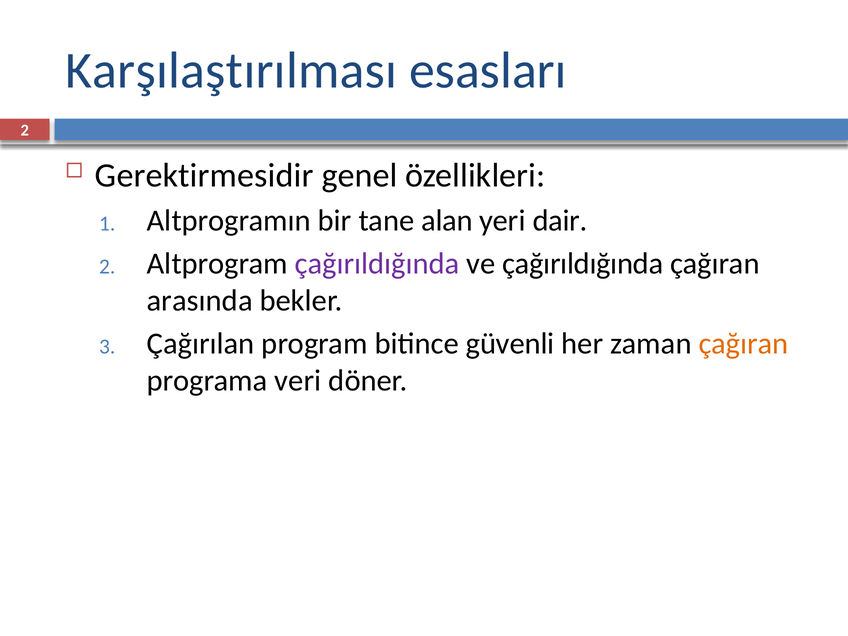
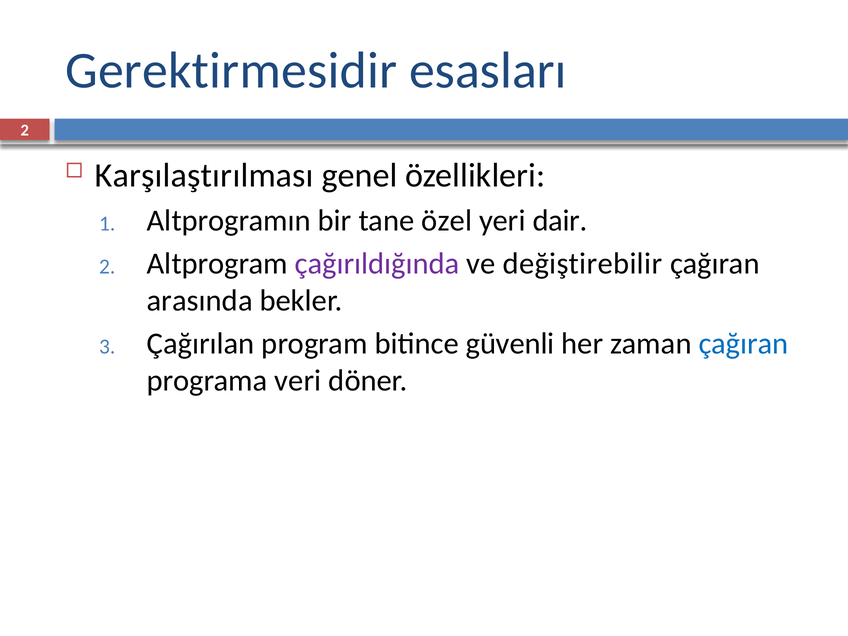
Karşılaştırılması: Karşılaştırılması -> Gerektirmesidir
Gerektirmesidir: Gerektirmesidir -> Karşılaştırılması
alan: alan -> özel
ve çağırıldığında: çağırıldığında -> değiştirebilir
çağıran at (743, 344) colour: orange -> blue
